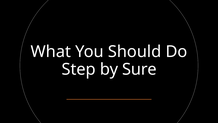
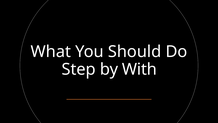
Sure: Sure -> With
